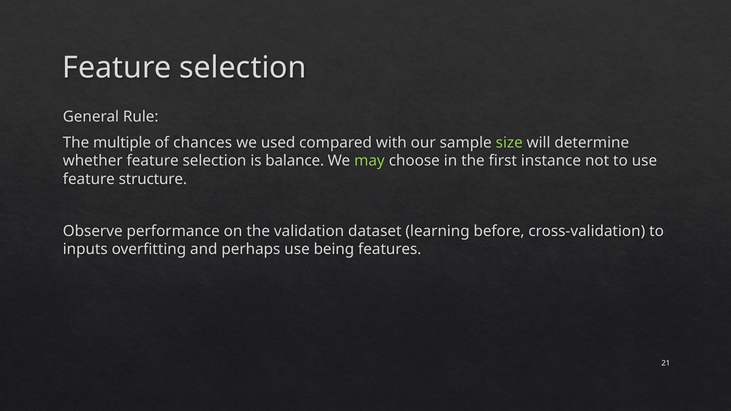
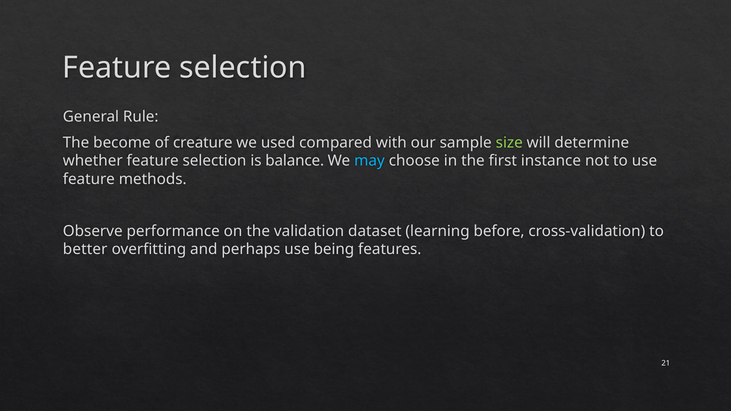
multiple: multiple -> become
chances: chances -> creature
may colour: light green -> light blue
structure: structure -> methods
inputs: inputs -> better
